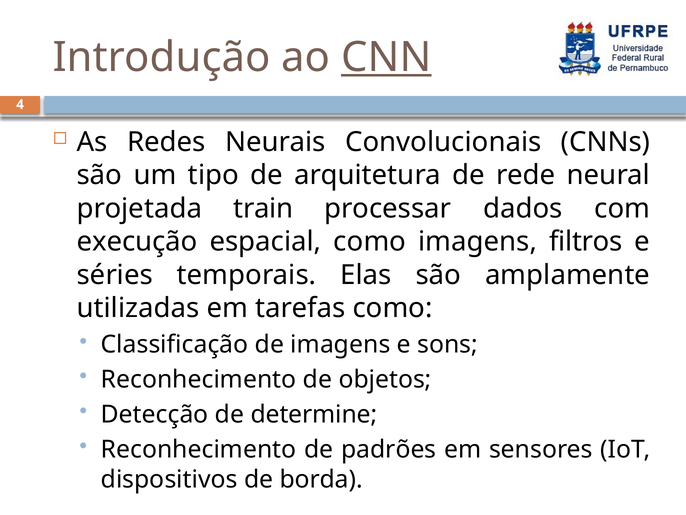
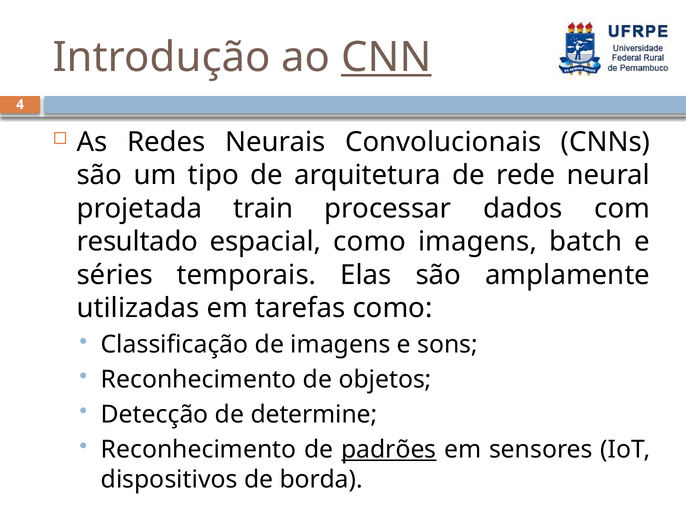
execução: execução -> resultado
filtros: filtros -> batch
padrões underline: none -> present
